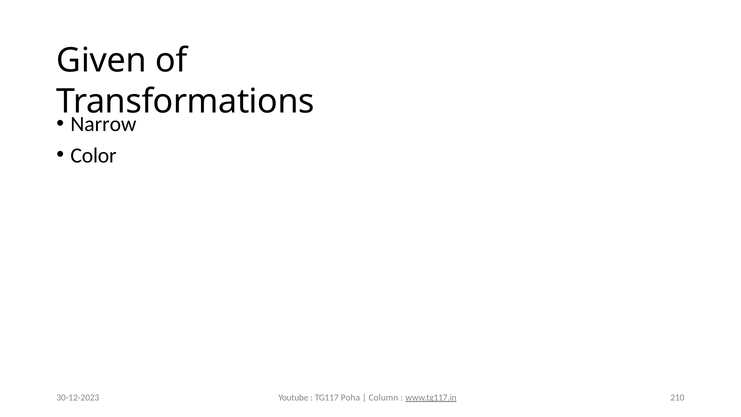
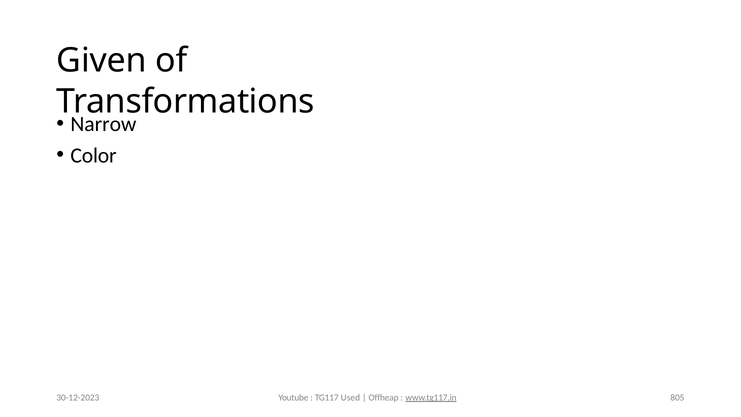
Poha: Poha -> Used
Column: Column -> Offheap
210: 210 -> 805
